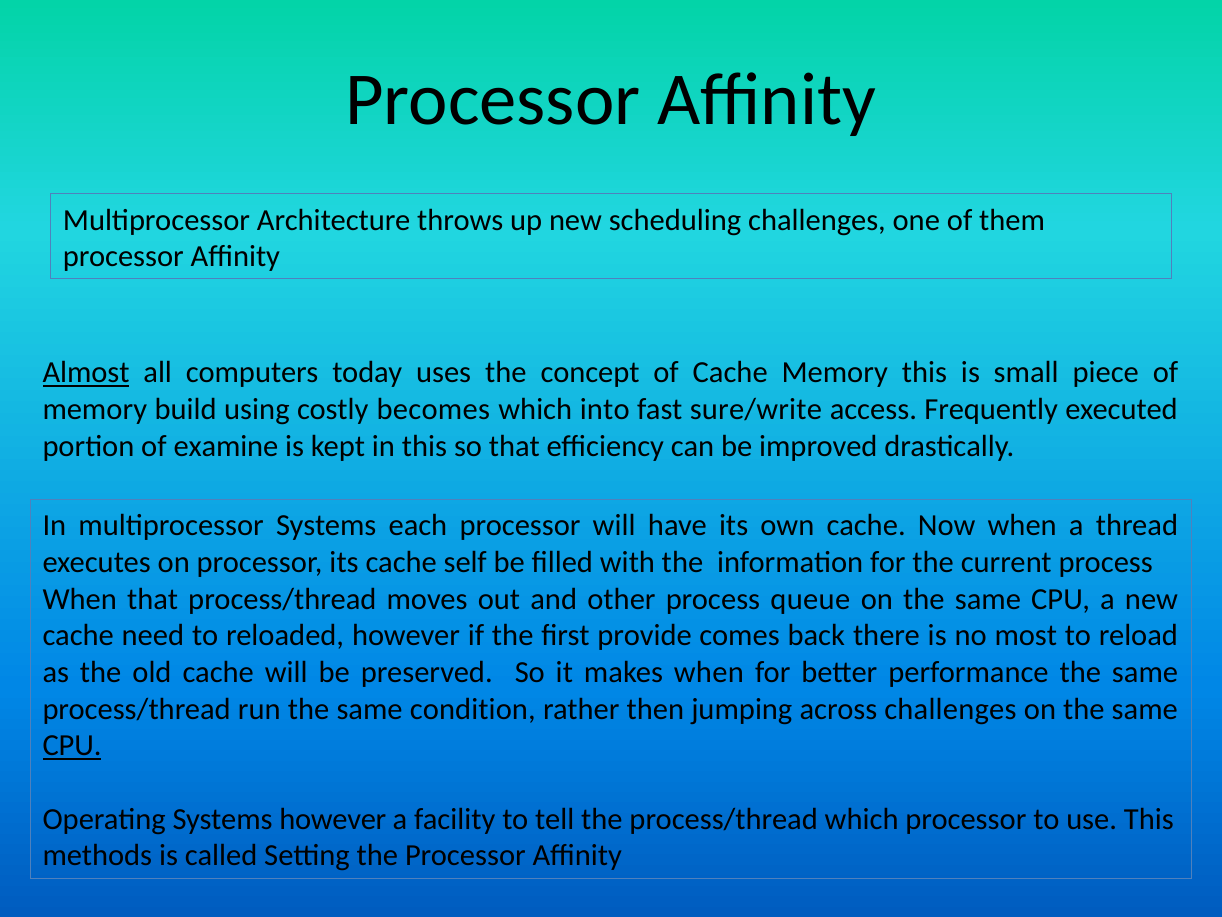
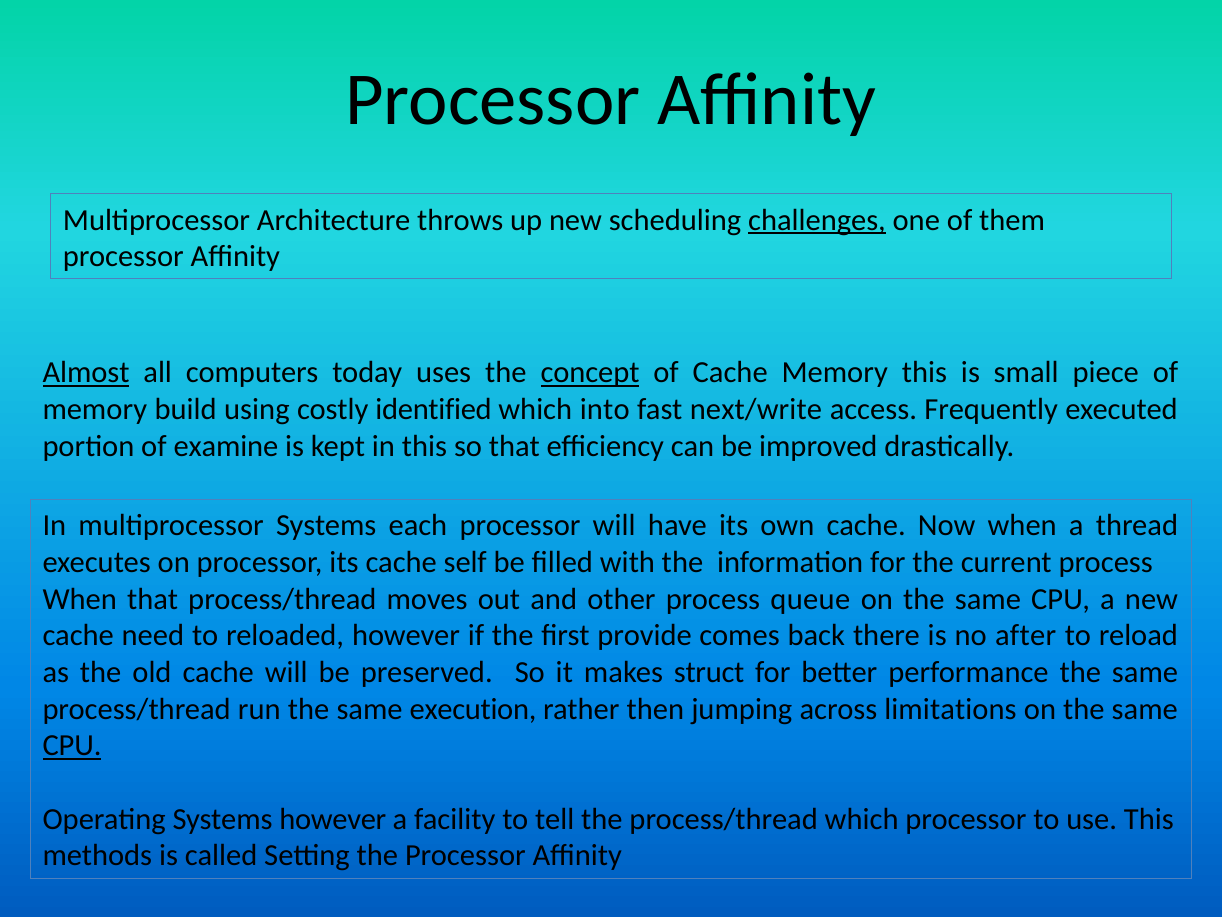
challenges at (817, 220) underline: none -> present
concept underline: none -> present
becomes: becomes -> identified
sure/write: sure/write -> next/write
most: most -> after
makes when: when -> struct
condition: condition -> execution
across challenges: challenges -> limitations
